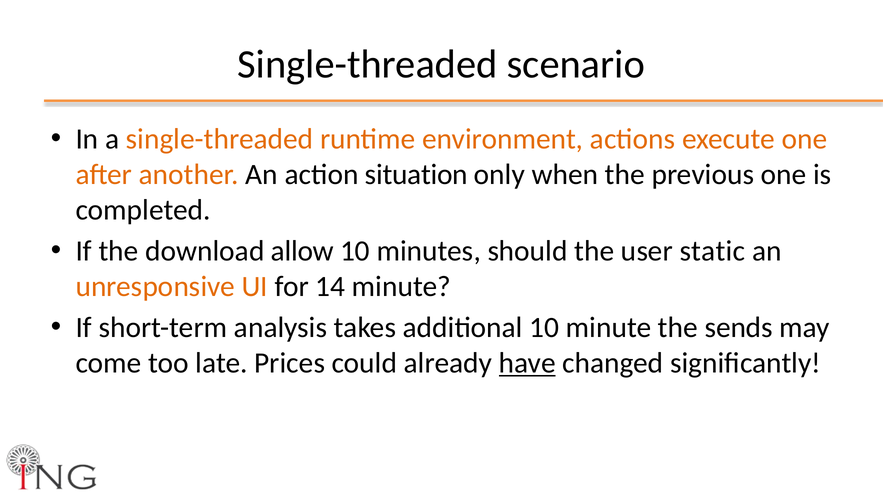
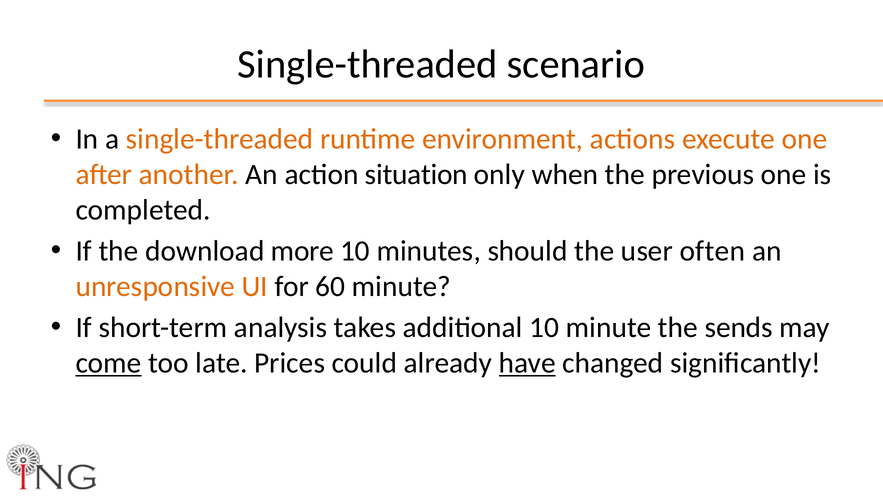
allow: allow -> more
static: static -> often
14: 14 -> 60
come underline: none -> present
